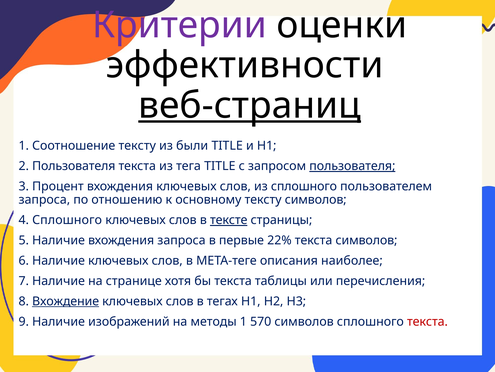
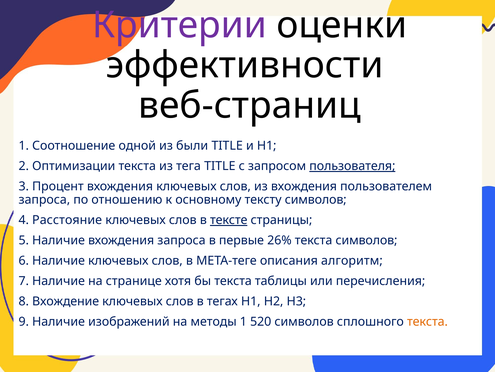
веб-страниц underline: present -> none
Соотношение тексту: тексту -> одной
2 Пользователя: Пользователя -> Оптимизации
из сплошного: сплошного -> вхождения
4 Сплошного: Сплошного -> Расстояние
22%: 22% -> 26%
наиболее: наиболее -> алгоритм
Вхождение underline: present -> none
570: 570 -> 520
текста at (427, 321) colour: red -> orange
